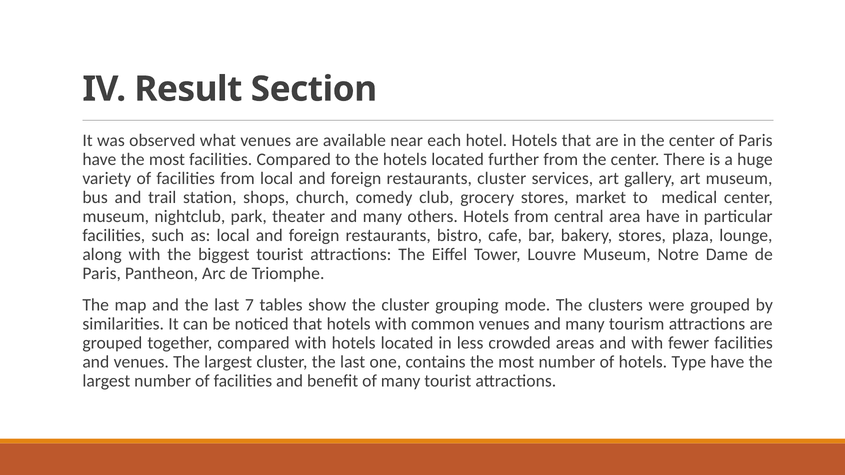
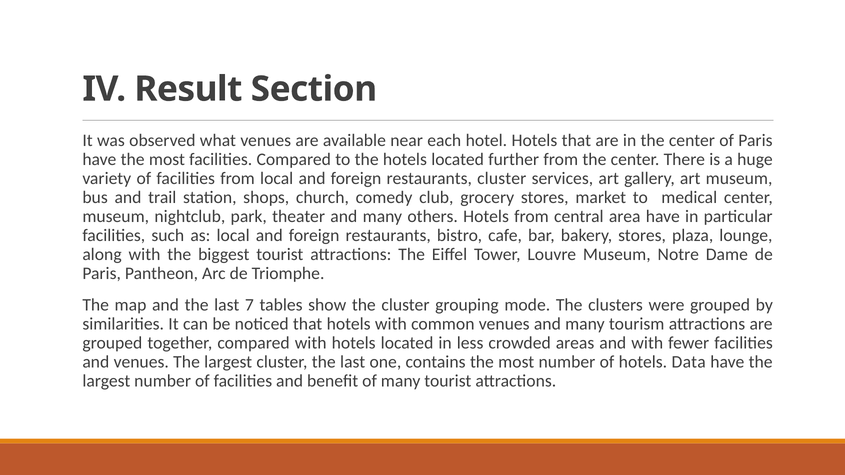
Type: Type -> Data
